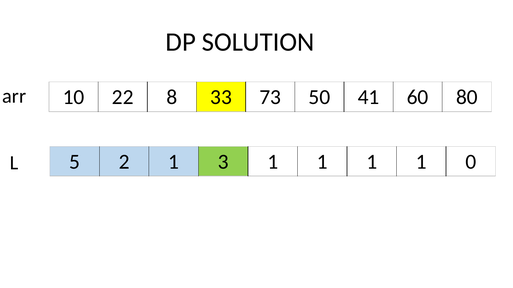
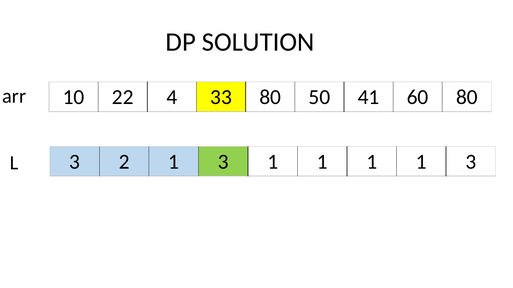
8: 8 -> 4
33 73: 73 -> 80
L 5: 5 -> 3
1 1 0: 0 -> 3
